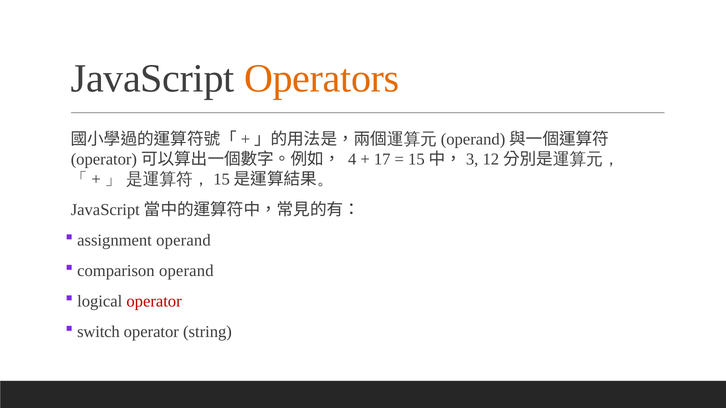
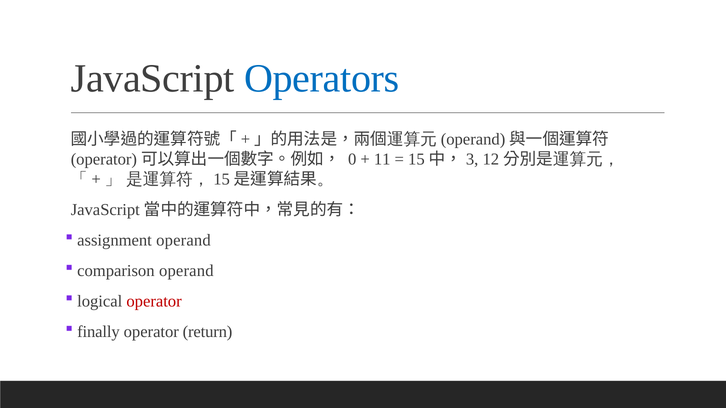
Operators colour: orange -> blue
4: 4 -> 0
17: 17 -> 11
switch: switch -> finally
string: string -> return
